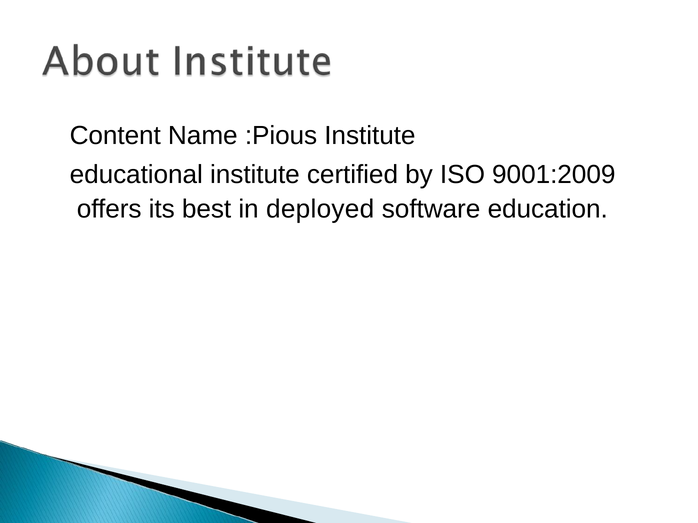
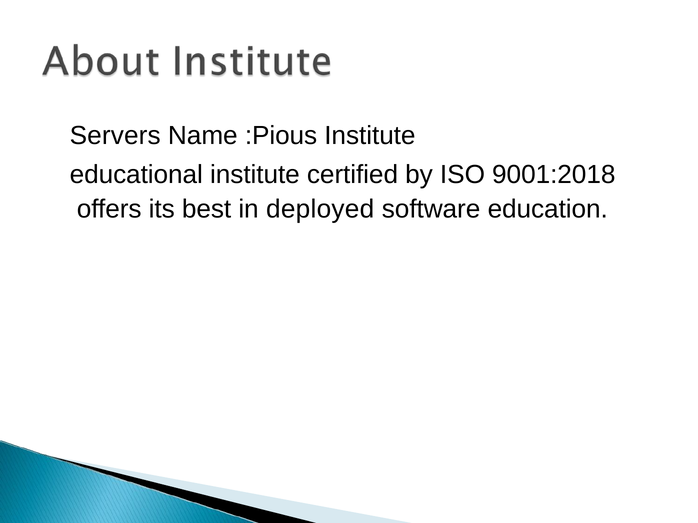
Content: Content -> Servers
9001:2009: 9001:2009 -> 9001:2018
